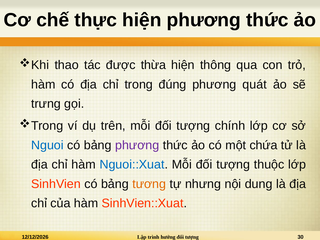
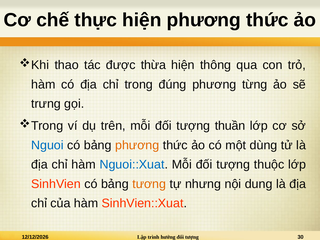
quát: quát -> từng
chính: chính -> thuần
phương at (137, 145) colour: purple -> orange
chứa: chứa -> dùng
